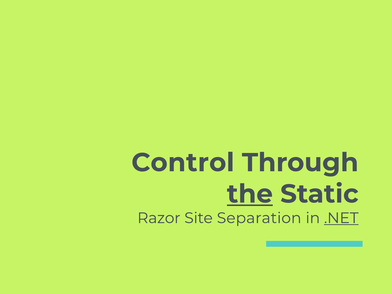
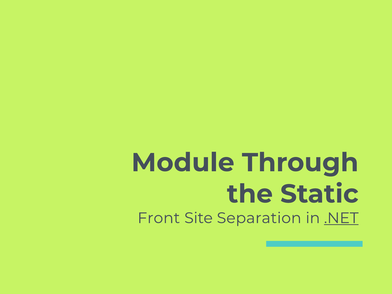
Control: Control -> Module
the underline: present -> none
Razor: Razor -> Front
